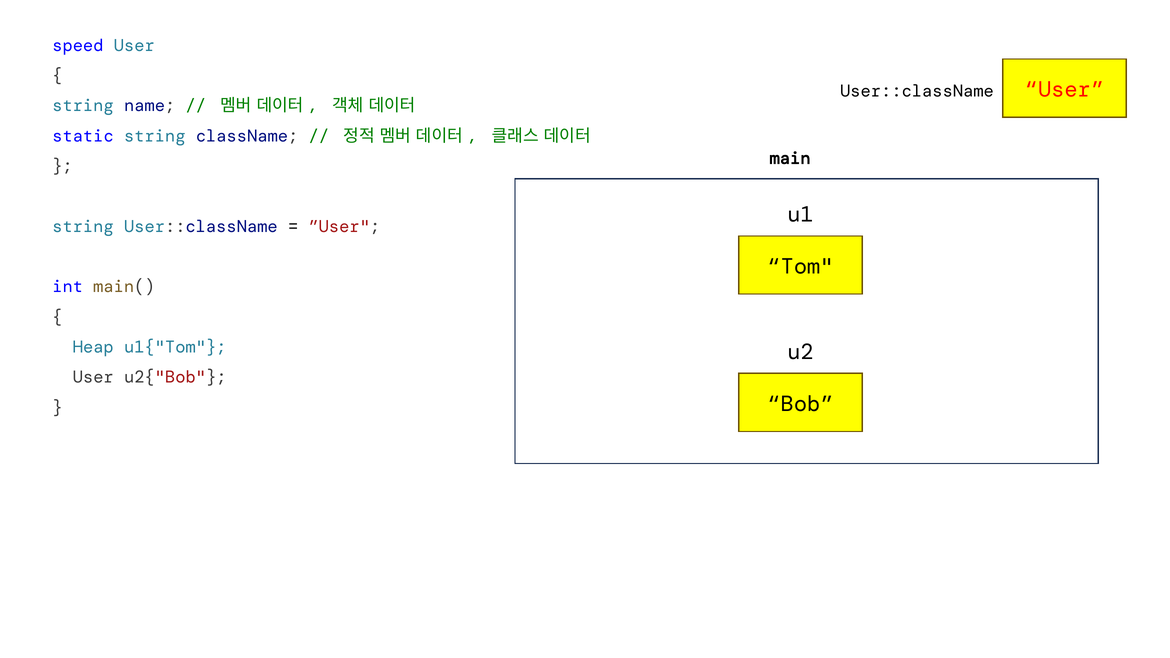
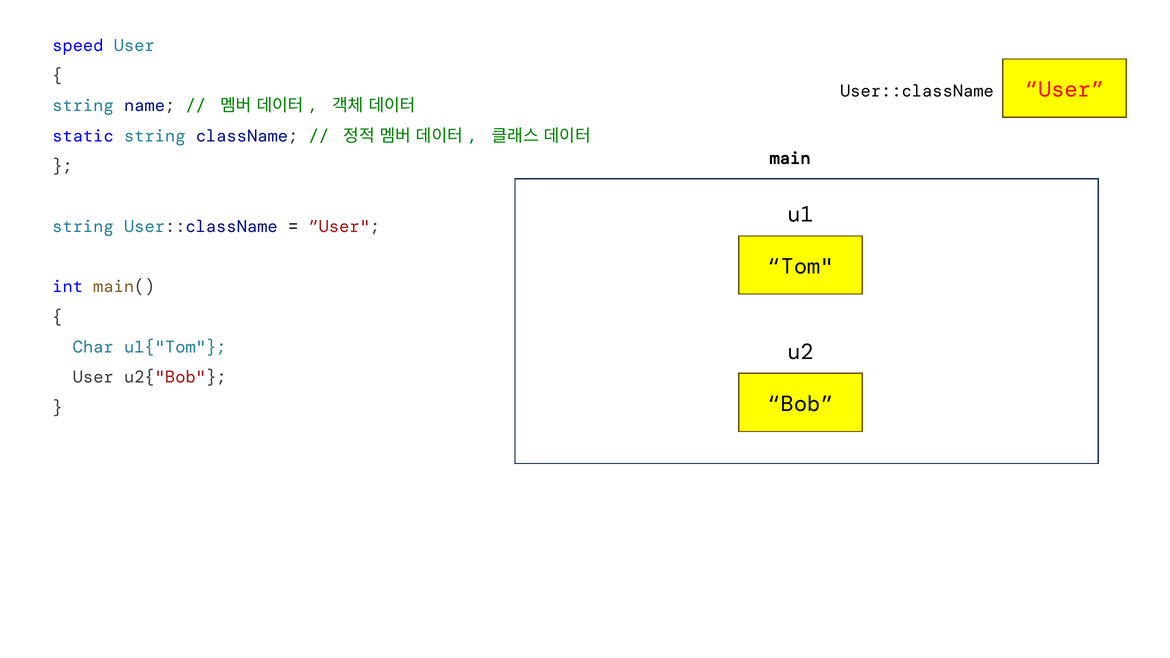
Heap: Heap -> Char
